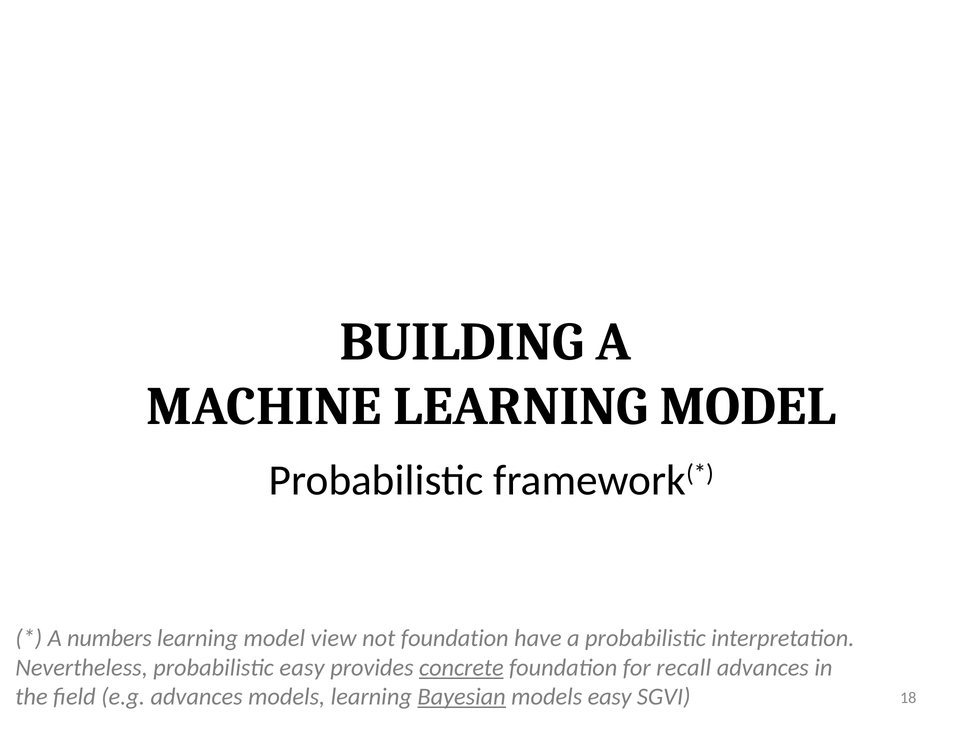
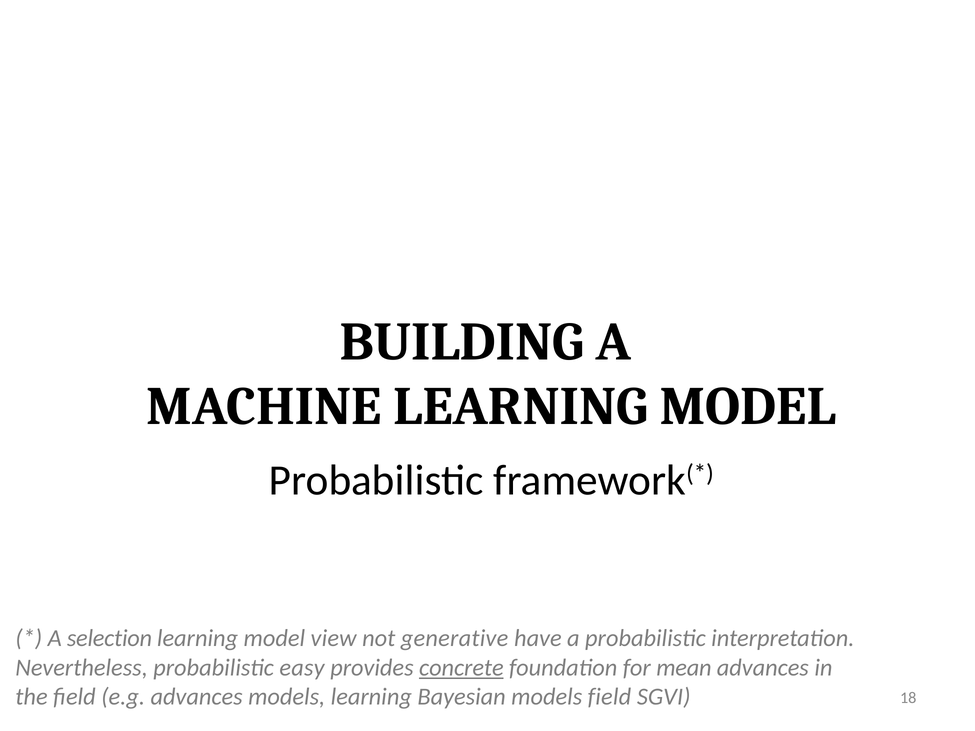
numbers: numbers -> selection
not foundation: foundation -> generative
recall: recall -> mean
Bayesian underline: present -> none
models easy: easy -> field
